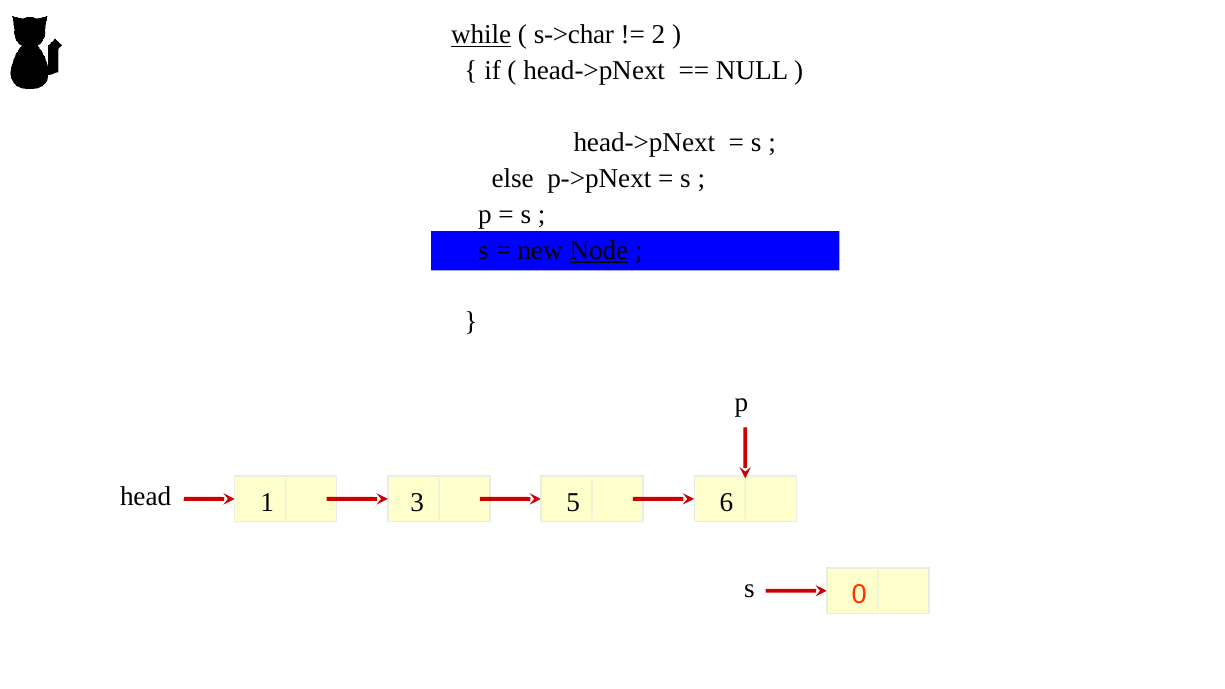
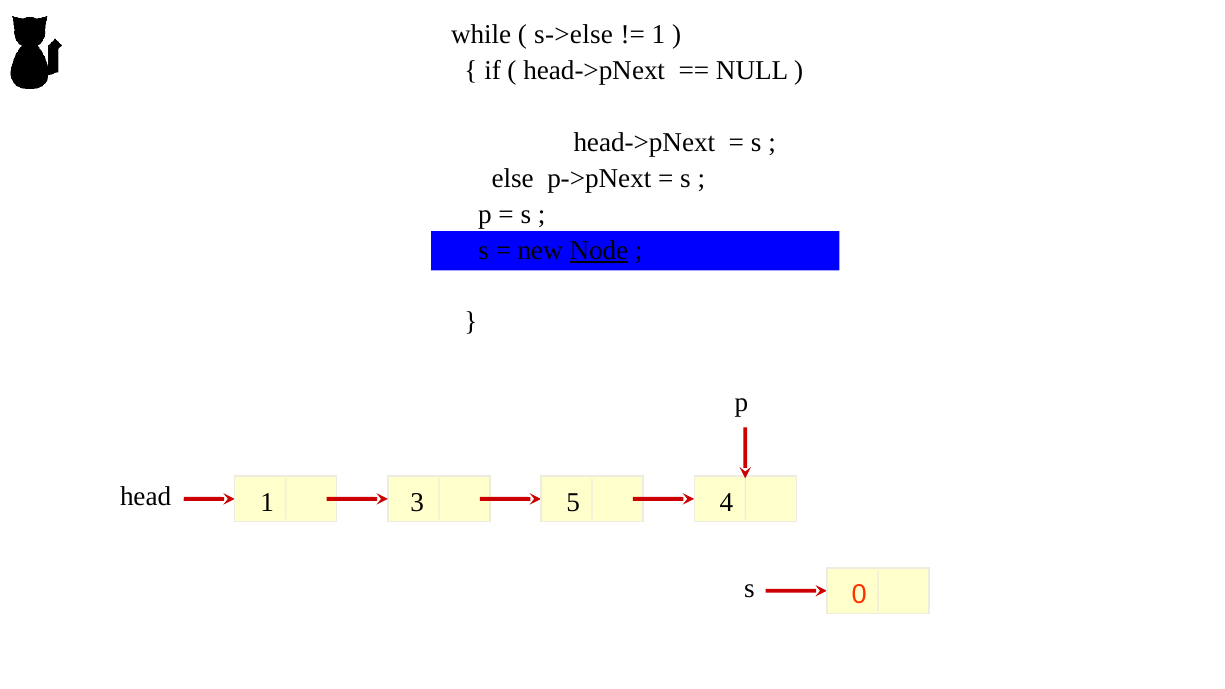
while underline: present -> none
s->char: s->char -> s->else
2 at (658, 35): 2 -> 1
6: 6 -> 4
